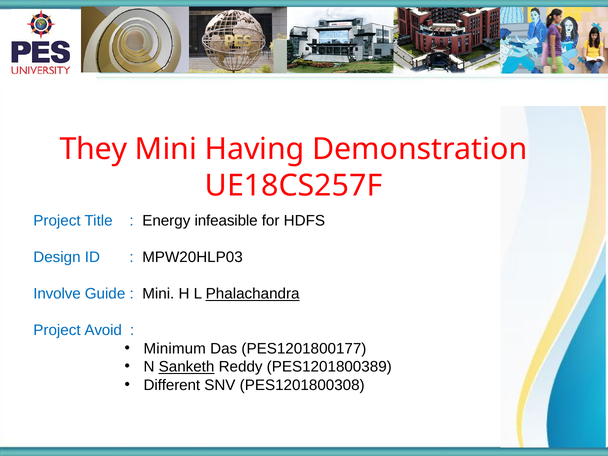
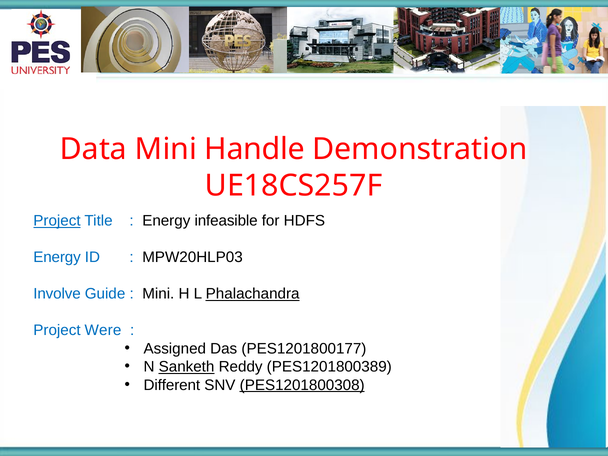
They: They -> Data
Having: Having -> Handle
Project at (57, 221) underline: none -> present
Design at (57, 257): Design -> Energy
Avoid: Avoid -> Were
Minimum: Minimum -> Assigned
PES1201800308 underline: none -> present
